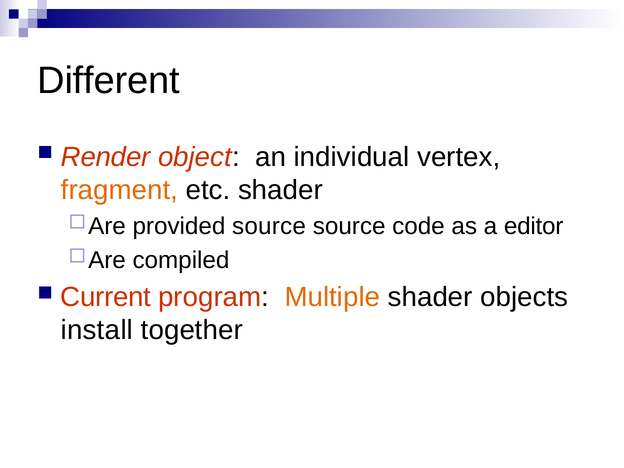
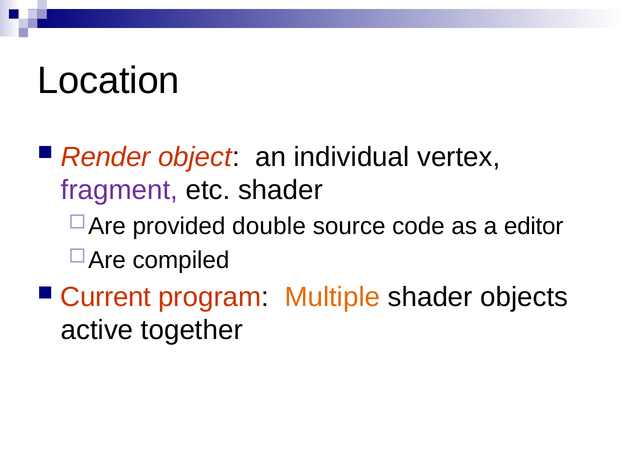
Different: Different -> Location
fragment colour: orange -> purple
provided source: source -> double
install: install -> active
